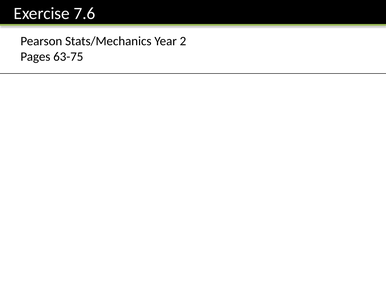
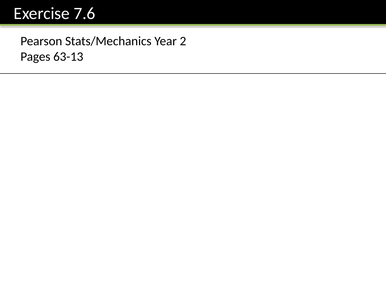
63-75: 63-75 -> 63-13
